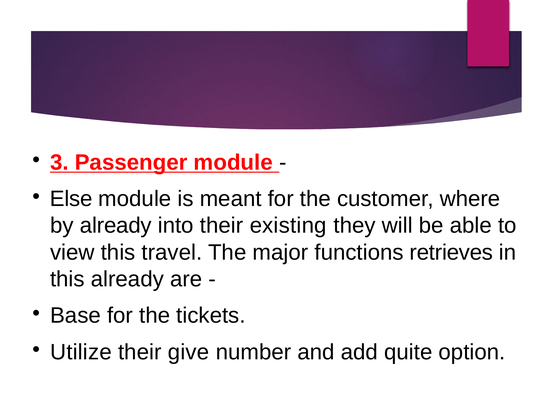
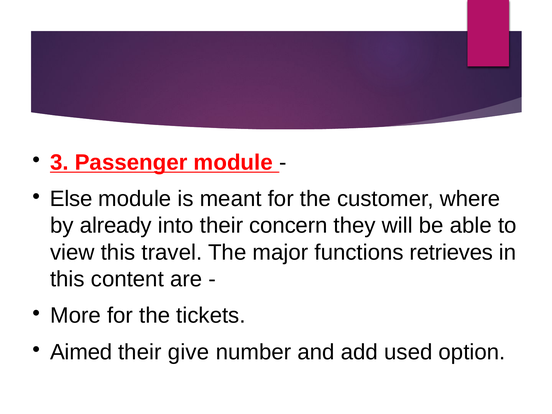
existing: existing -> concern
this already: already -> content
Base: Base -> More
Utilize: Utilize -> Aimed
quite: quite -> used
